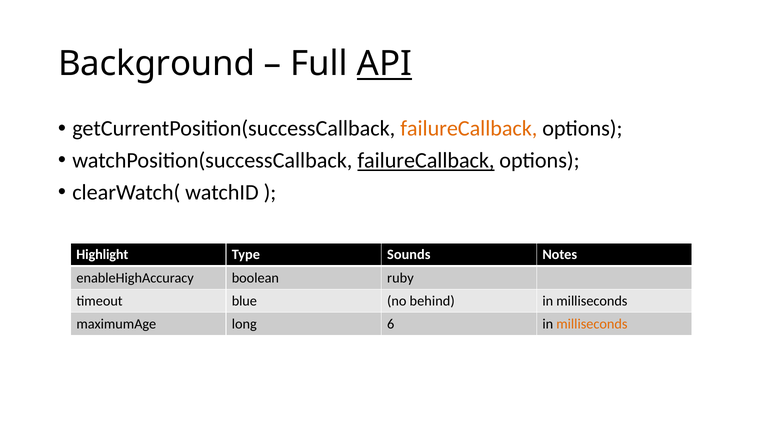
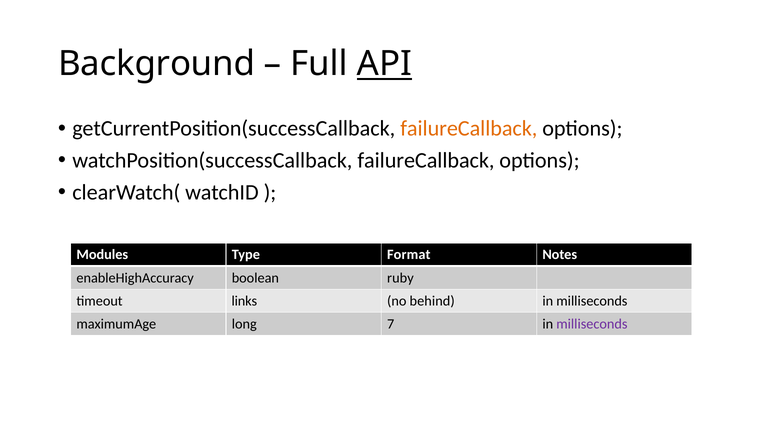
failureCallback at (426, 161) underline: present -> none
Highlight: Highlight -> Modules
Sounds: Sounds -> Format
blue: blue -> links
6: 6 -> 7
milliseconds at (592, 324) colour: orange -> purple
